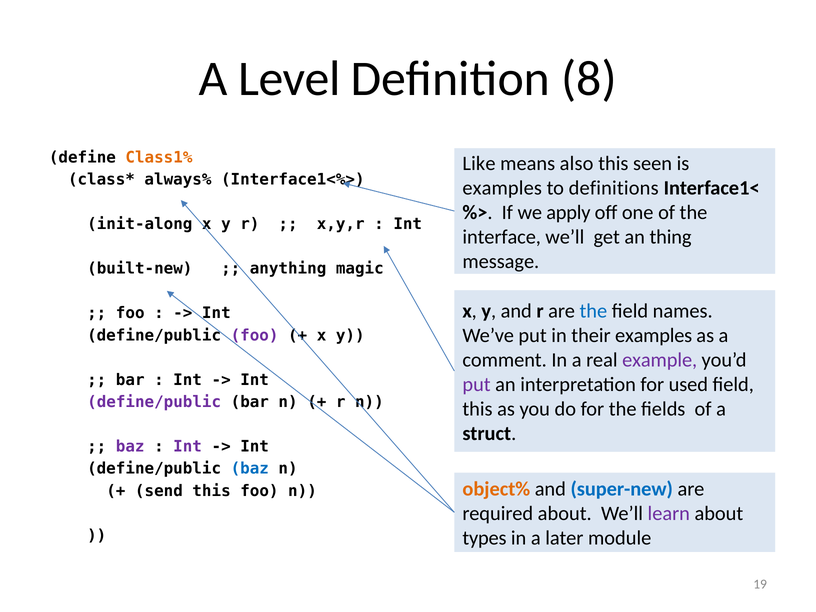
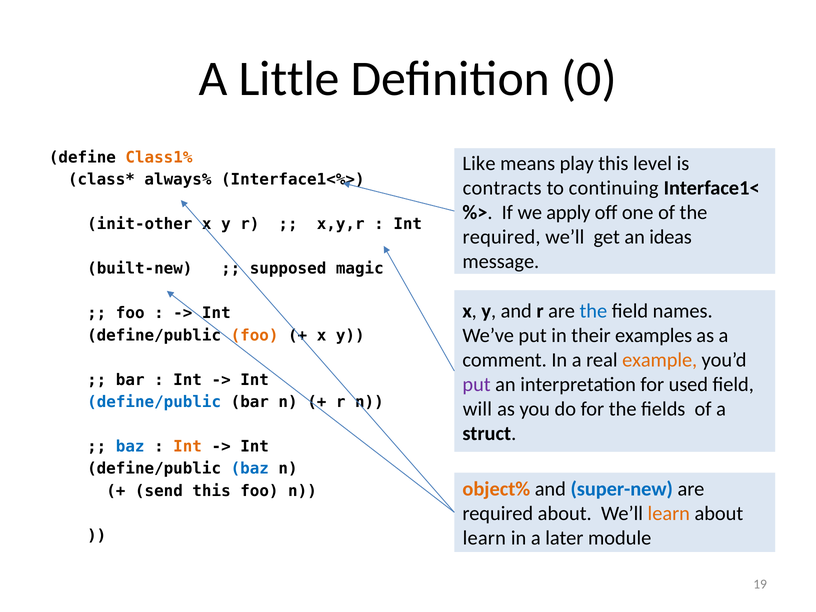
Level: Level -> Little
8: 8 -> 0
also: also -> play
seen: seen -> level
examples at (502, 188): examples -> contracts
definitions: definitions -> continuing
init-along: init-along -> init-other
interface at (502, 237): interface -> required
thing: thing -> ideas
anything: anything -> supposed
foo at (255, 335) colour: purple -> orange
example colour: purple -> orange
define/public at (154, 402) colour: purple -> blue
this at (478, 409): this -> will
baz at (130, 447) colour: purple -> blue
Int at (188, 447) colour: purple -> orange
learn at (669, 514) colour: purple -> orange
types at (484, 538): types -> learn
